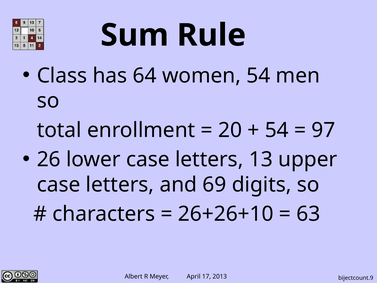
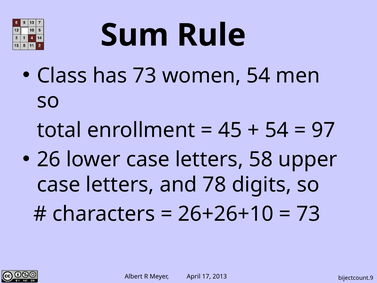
has 64: 64 -> 73
20: 20 -> 45
13: 13 -> 58
69: 69 -> 78
63 at (308, 214): 63 -> 73
